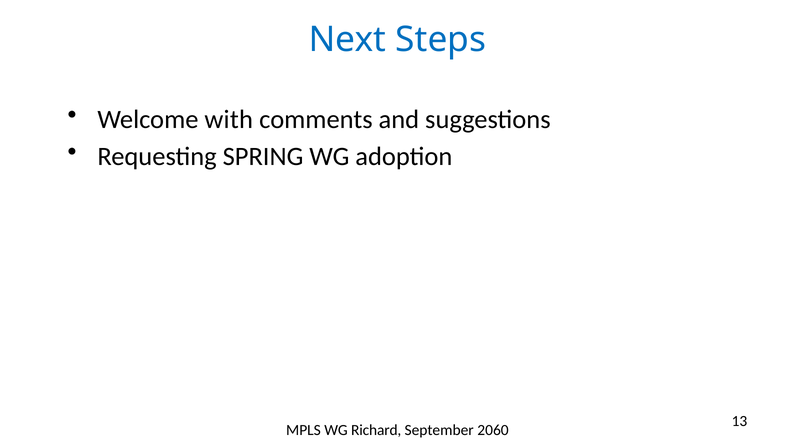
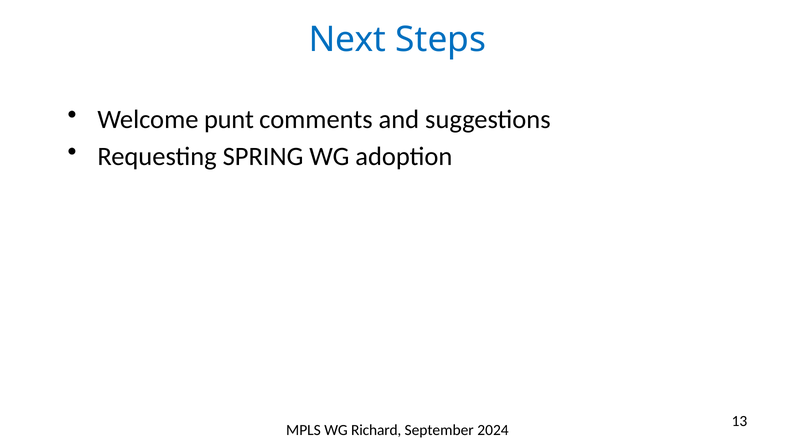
with: with -> punt
2060: 2060 -> 2024
